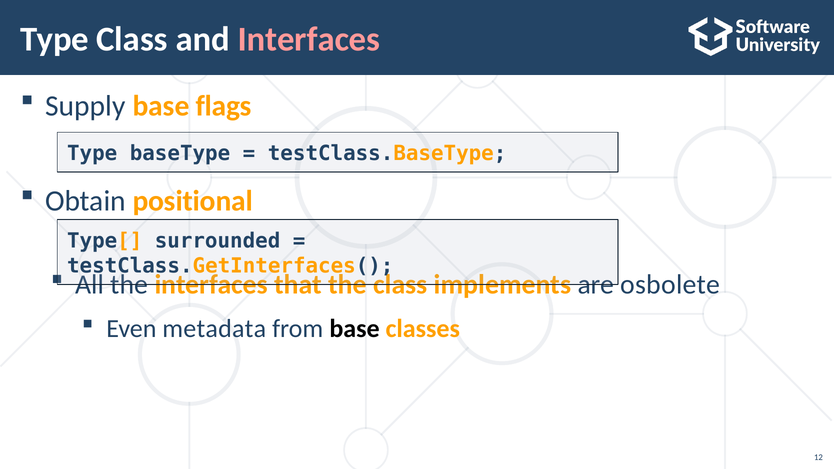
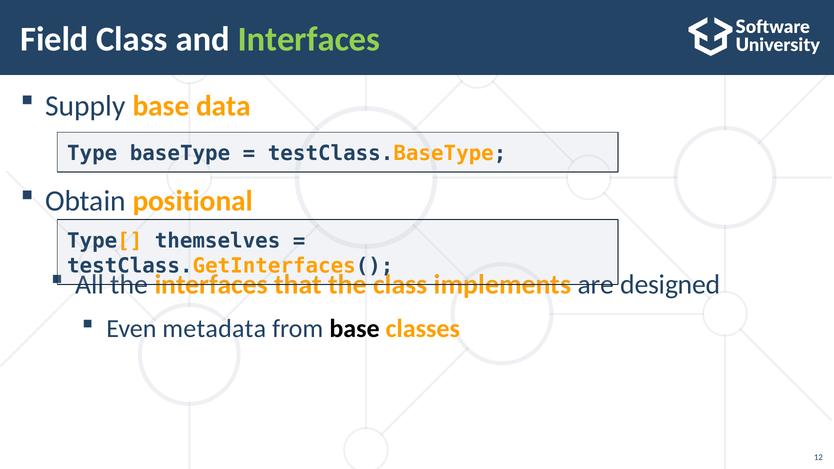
Type at (54, 40): Type -> Field
Interfaces at (309, 40) colour: pink -> light green
flags: flags -> data
surrounded: surrounded -> themselves
osbolete: osbolete -> designed
